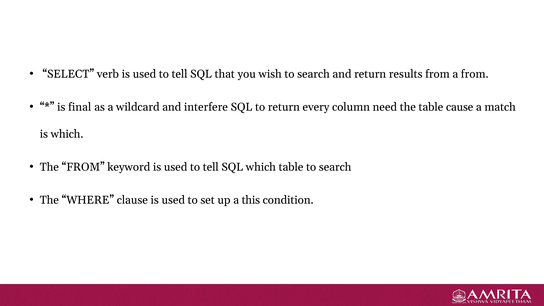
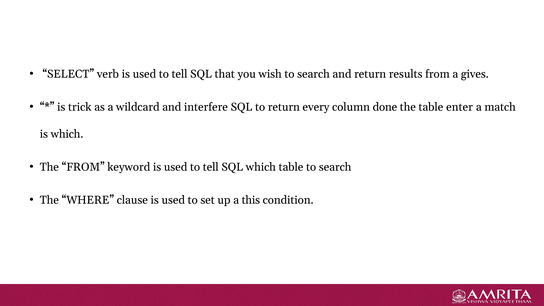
a from: from -> gives
final: final -> trick
need: need -> done
cause: cause -> enter
